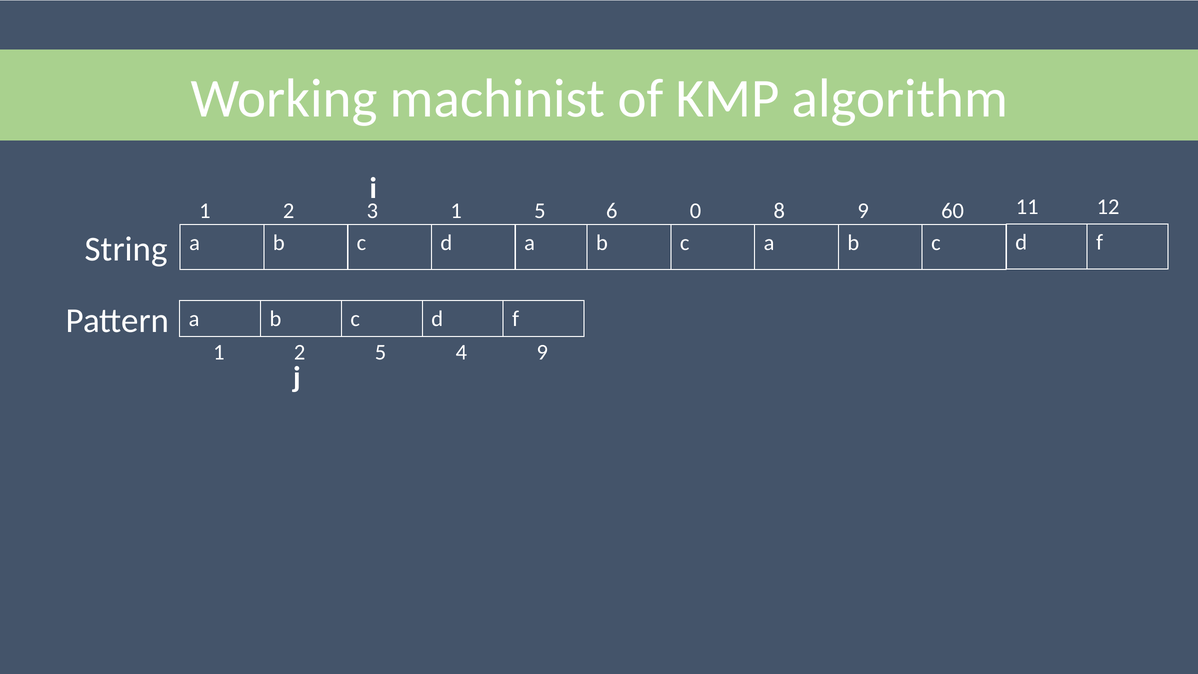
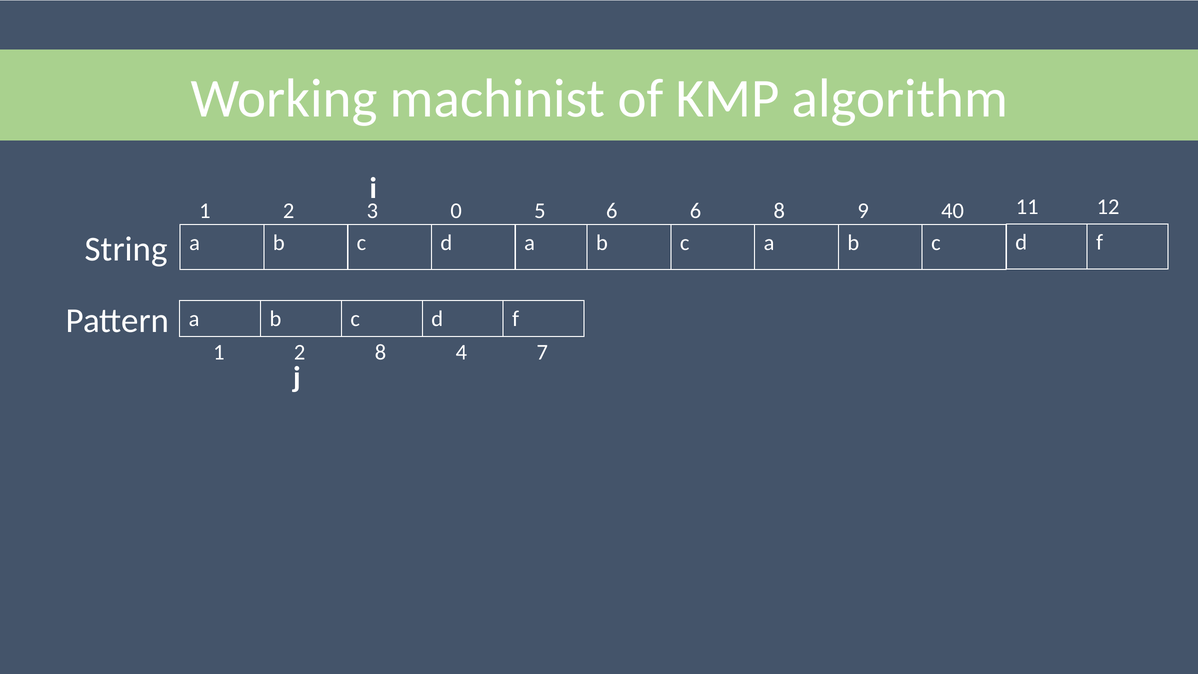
3 1: 1 -> 0
6 0: 0 -> 6
60: 60 -> 40
2 5: 5 -> 8
4 9: 9 -> 7
